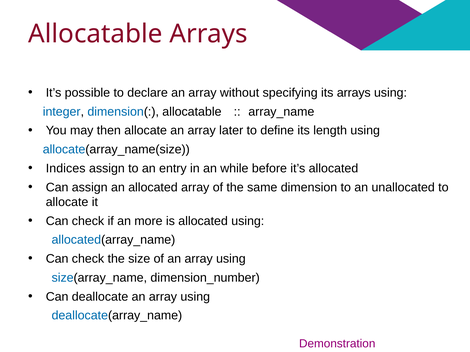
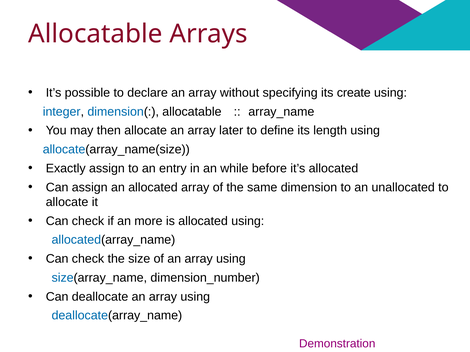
its arrays: arrays -> create
Indices: Indices -> Exactly
